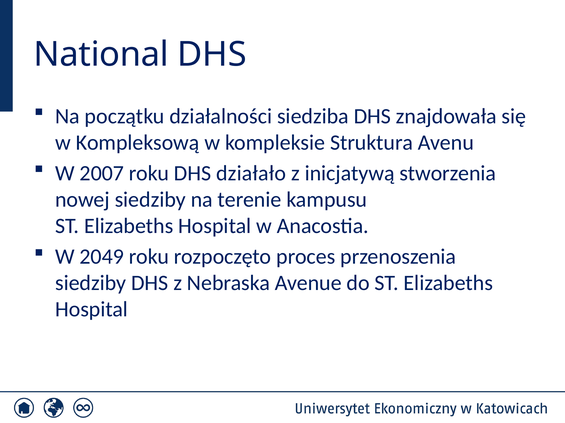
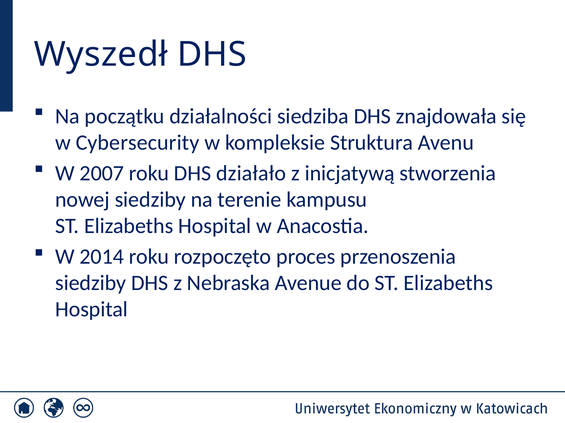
National: National -> Wyszedł
Kompleksową: Kompleksową -> Cybersecurity
2049: 2049 -> 2014
